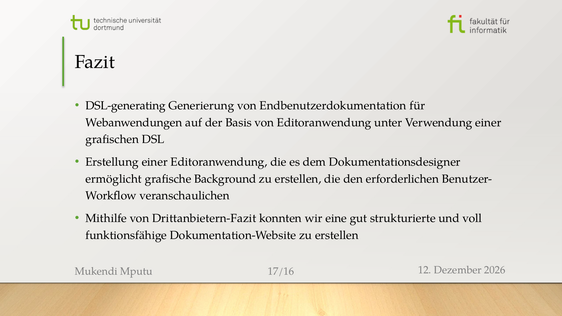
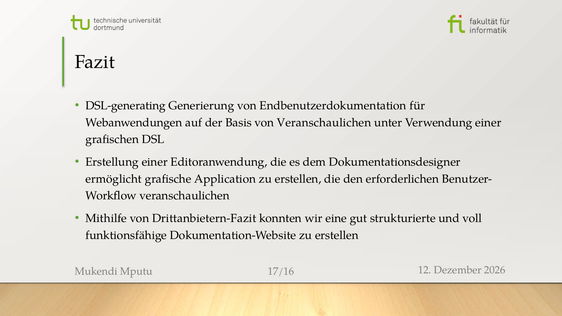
von Editoranwendung: Editoranwendung -> Veranschaulichen
Background: Background -> Application
